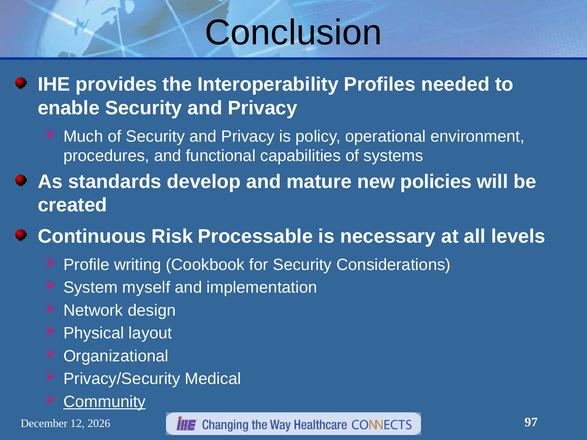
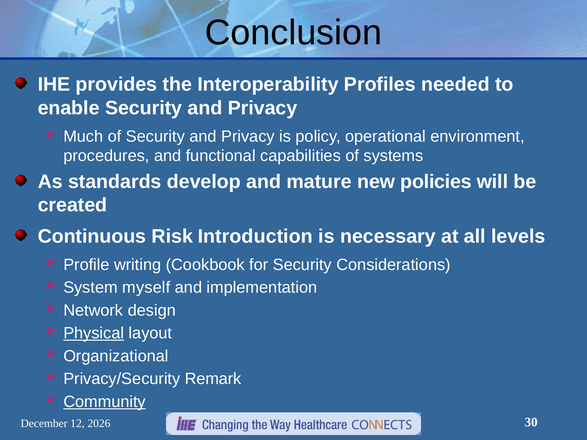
Processable: Processable -> Introduction
Physical underline: none -> present
Medical: Medical -> Remark
97: 97 -> 30
